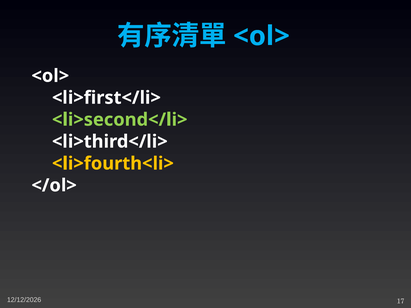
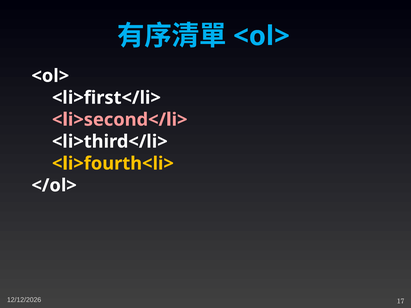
<li>second</li> colour: light green -> pink
